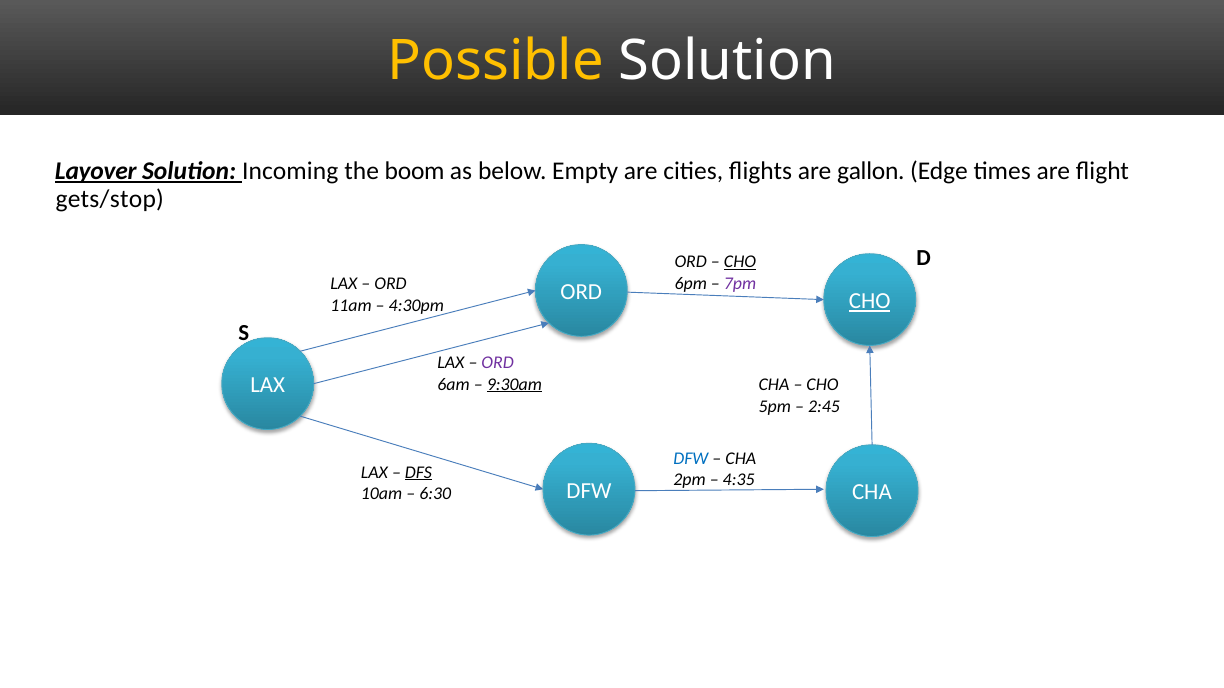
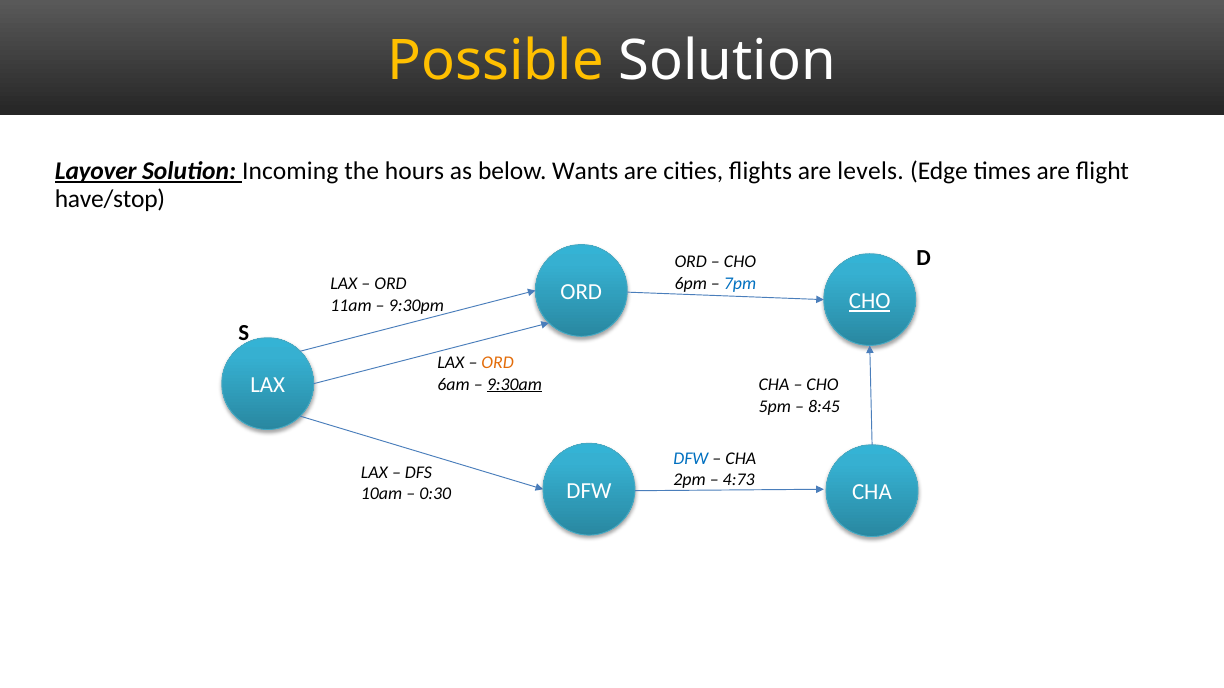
boom: boom -> hours
Empty: Empty -> Wants
gallon: gallon -> levels
gets/stop: gets/stop -> have/stop
CHO at (740, 262) underline: present -> none
7pm colour: purple -> blue
4:30pm: 4:30pm -> 9:30pm
ORD at (498, 363) colour: purple -> orange
2:45: 2:45 -> 8:45
DFS underline: present -> none
4:35: 4:35 -> 4:73
6:30: 6:30 -> 0:30
